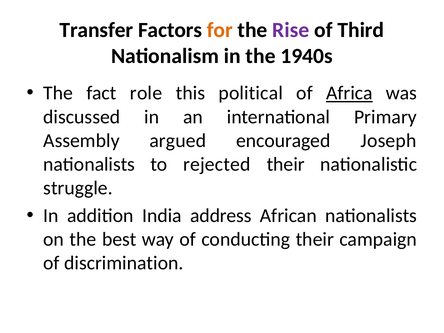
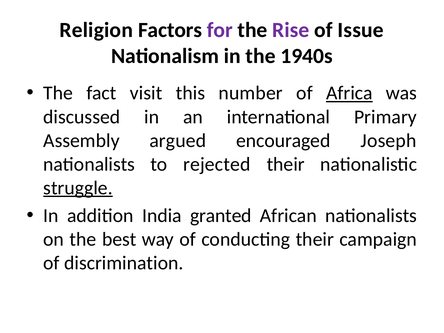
Transfer: Transfer -> Religion
for colour: orange -> purple
Third: Third -> Issue
role: role -> visit
political: political -> number
struggle underline: none -> present
address: address -> granted
